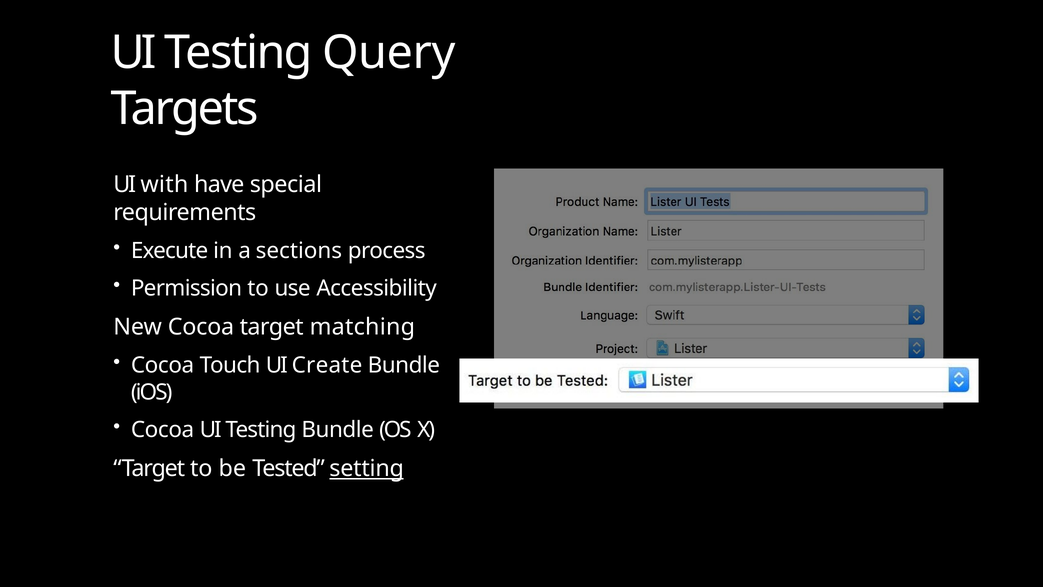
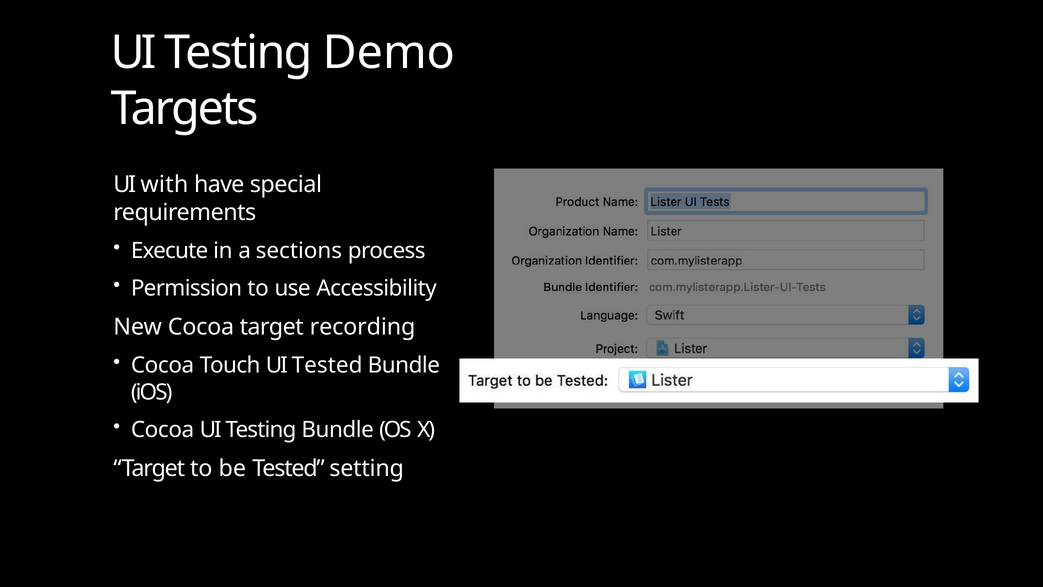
Query: Query -> Demo
matching: matching -> recording
UI Create: Create -> Tested
setting underline: present -> none
